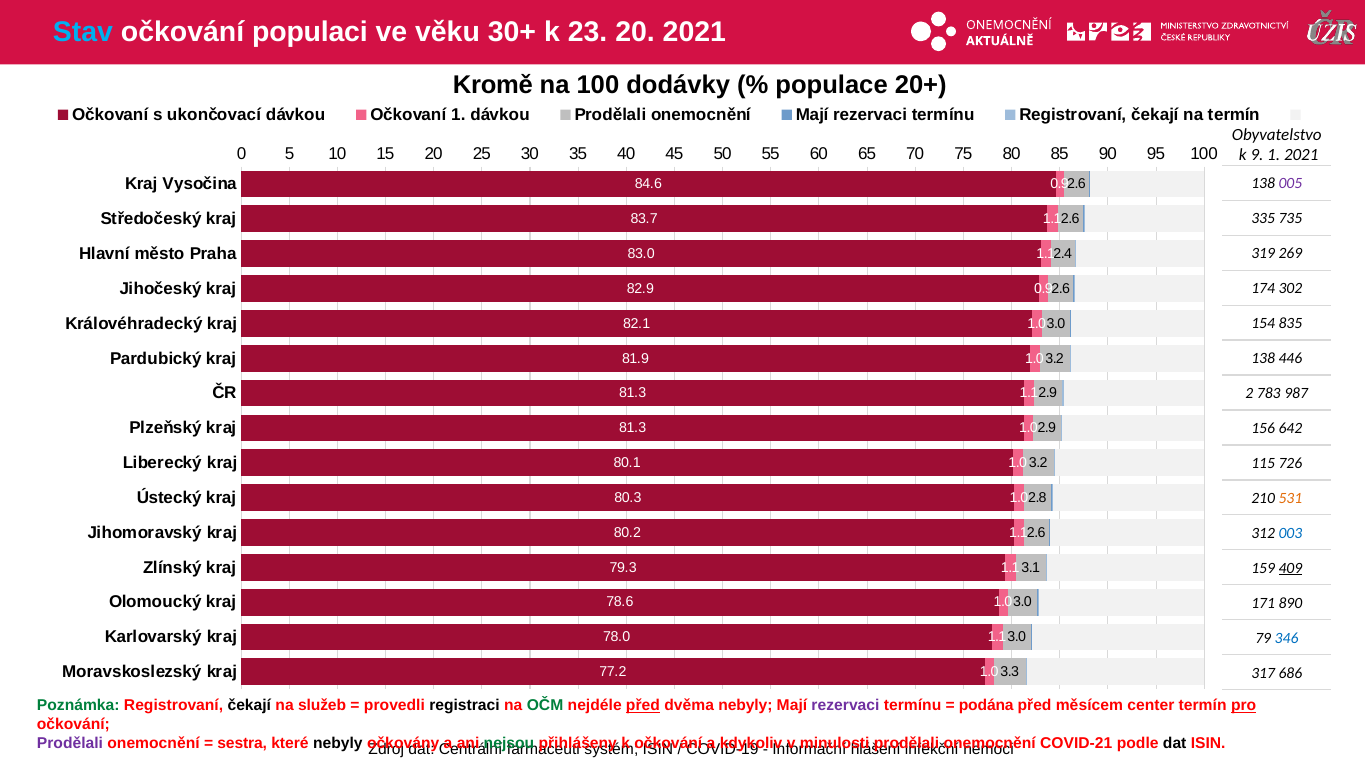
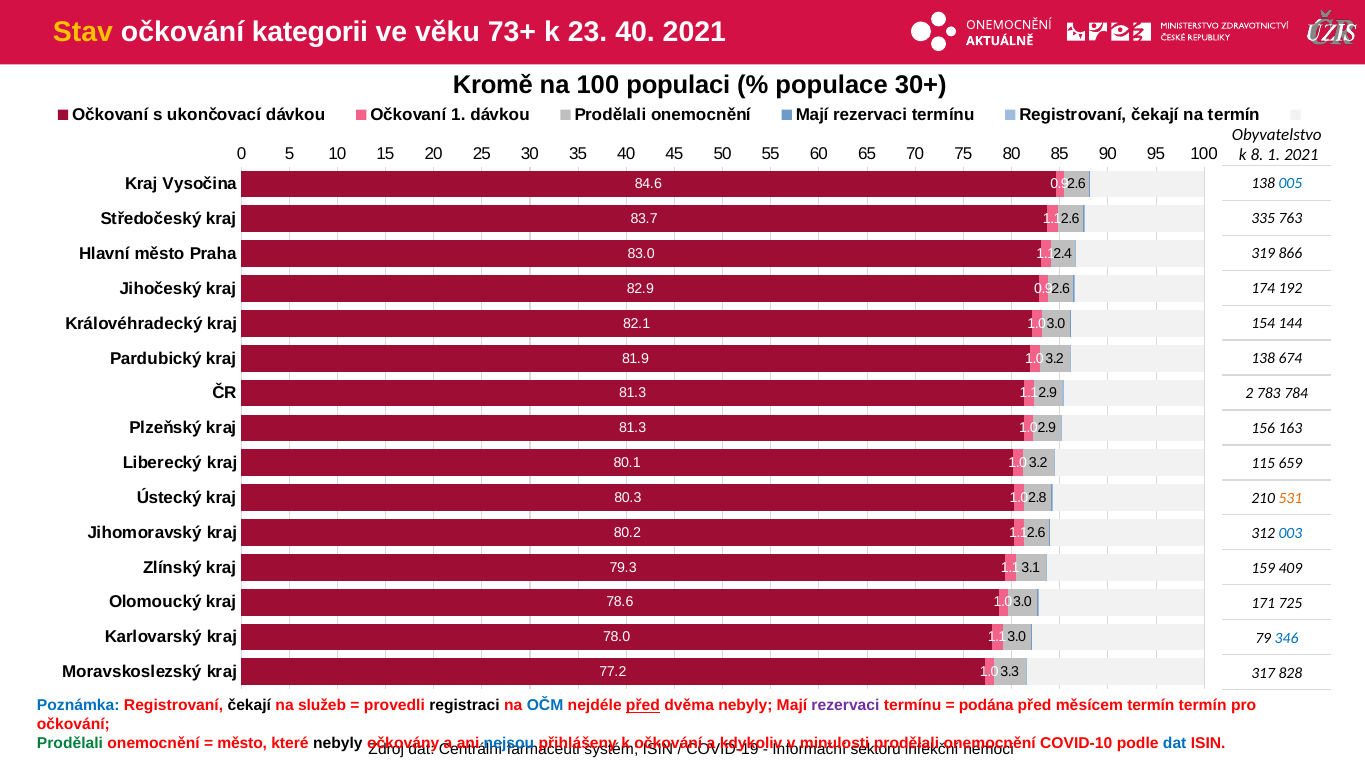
Stav colour: light blue -> yellow
populaci: populaci -> kategorii
30+: 30+ -> 73+
23 20: 20 -> 40
dodávky: dodávky -> populaci
20+: 20+ -> 30+
9: 9 -> 8
005 colour: purple -> blue
735: 735 -> 763
269: 269 -> 866
302: 302 -> 192
835: 835 -> 144
446: 446 -> 674
987: 987 -> 784
642: 642 -> 163
726: 726 -> 659
409 underline: present -> none
890: 890 -> 725
686: 686 -> 828
Poznámka colour: green -> blue
OČM colour: green -> blue
měsícem center: center -> termín
pro underline: present -> none
Prodělali at (70, 743) colour: purple -> green
sestra at (242, 743): sestra -> město
nejsou colour: green -> blue
COVID-21: COVID-21 -> COVID-10
dat at (1175, 743) colour: black -> blue
hlášení: hlášení -> sektoru
